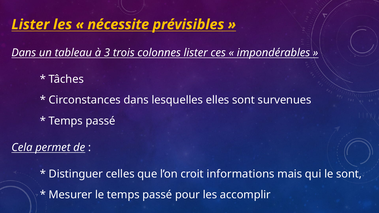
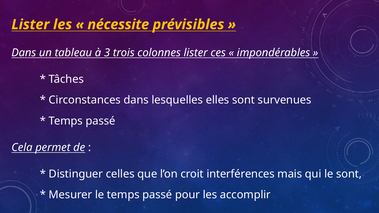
informations: informations -> interférences
